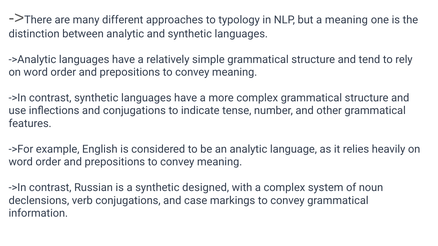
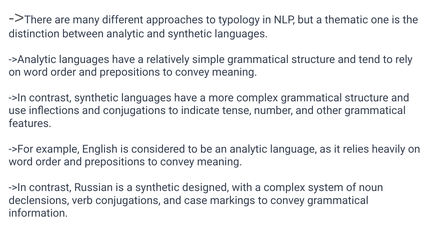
a meaning: meaning -> thematic
